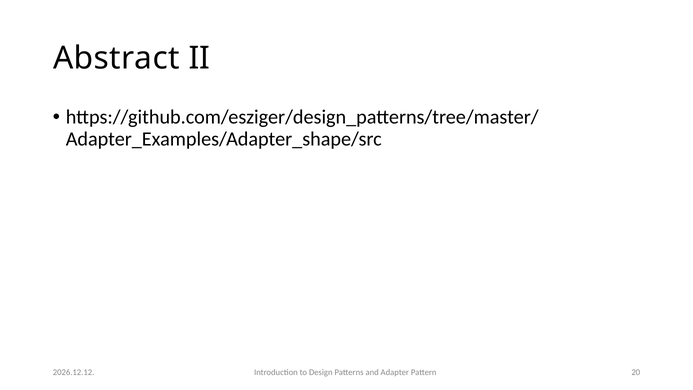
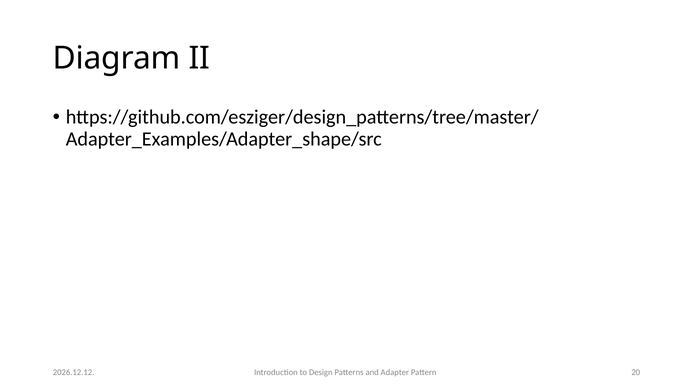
Abstract: Abstract -> Diagram
